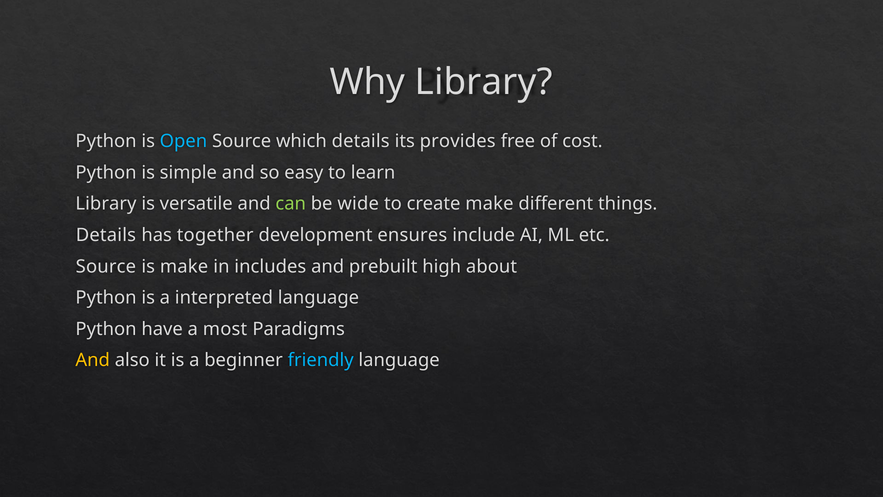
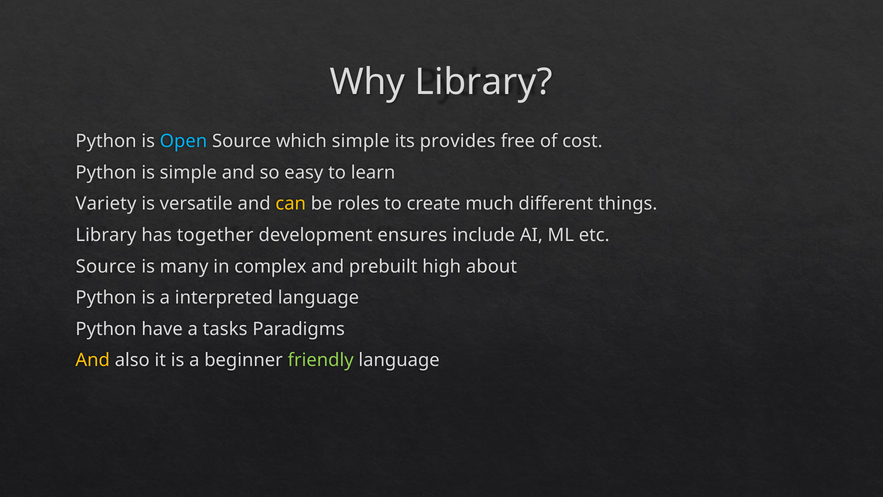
which details: details -> simple
Library at (106, 204): Library -> Variety
can colour: light green -> yellow
wide: wide -> roles
create make: make -> much
Details at (106, 235): Details -> Library
is make: make -> many
includes: includes -> complex
most: most -> tasks
friendly colour: light blue -> light green
